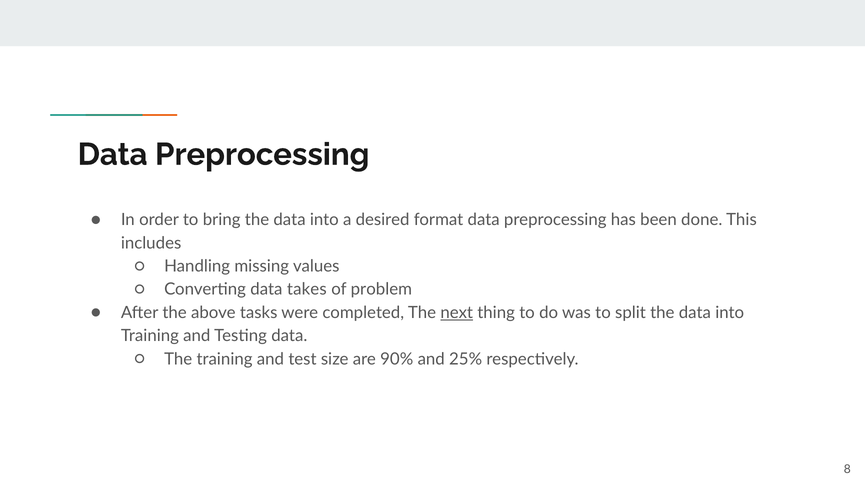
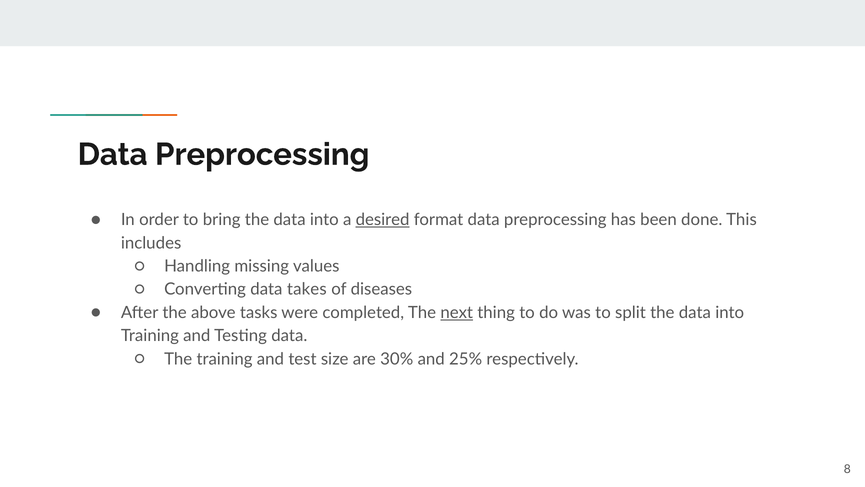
desired underline: none -> present
problem: problem -> diseases
90%: 90% -> 30%
